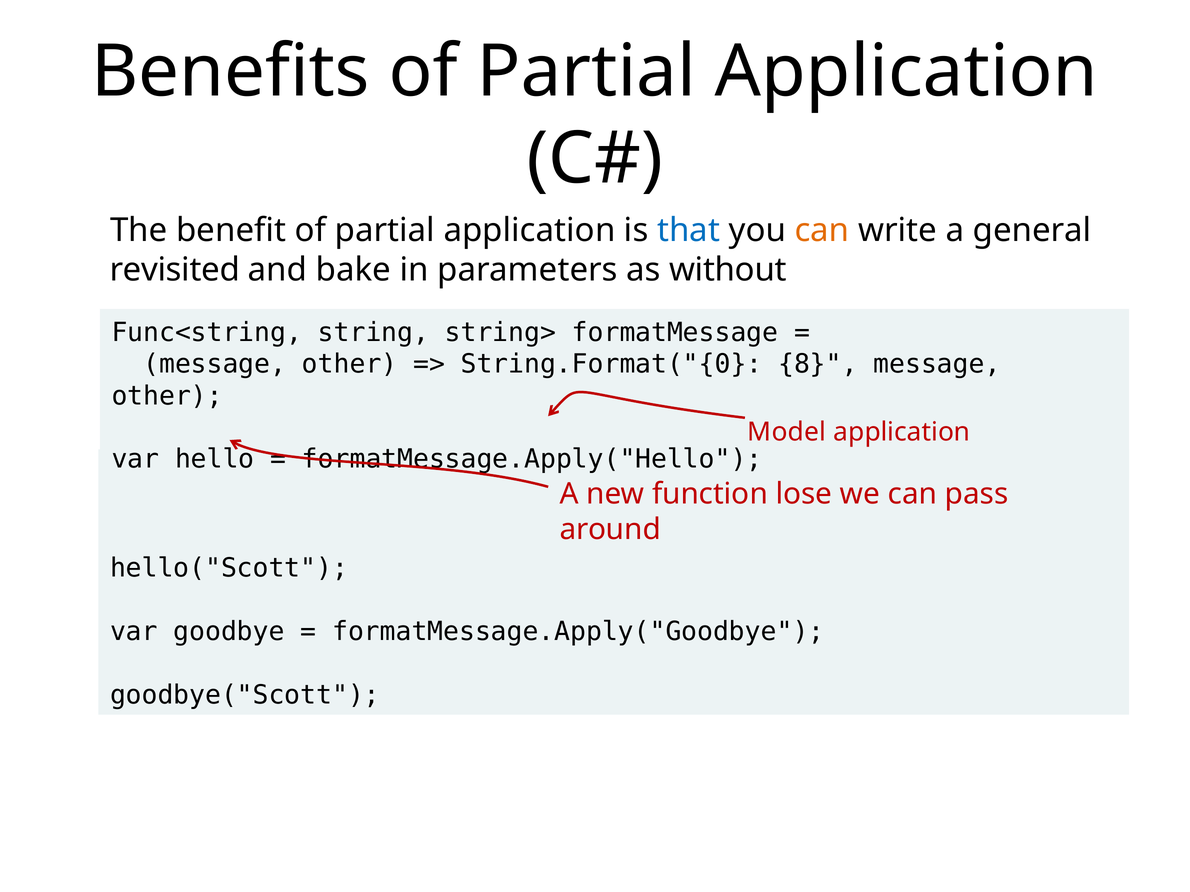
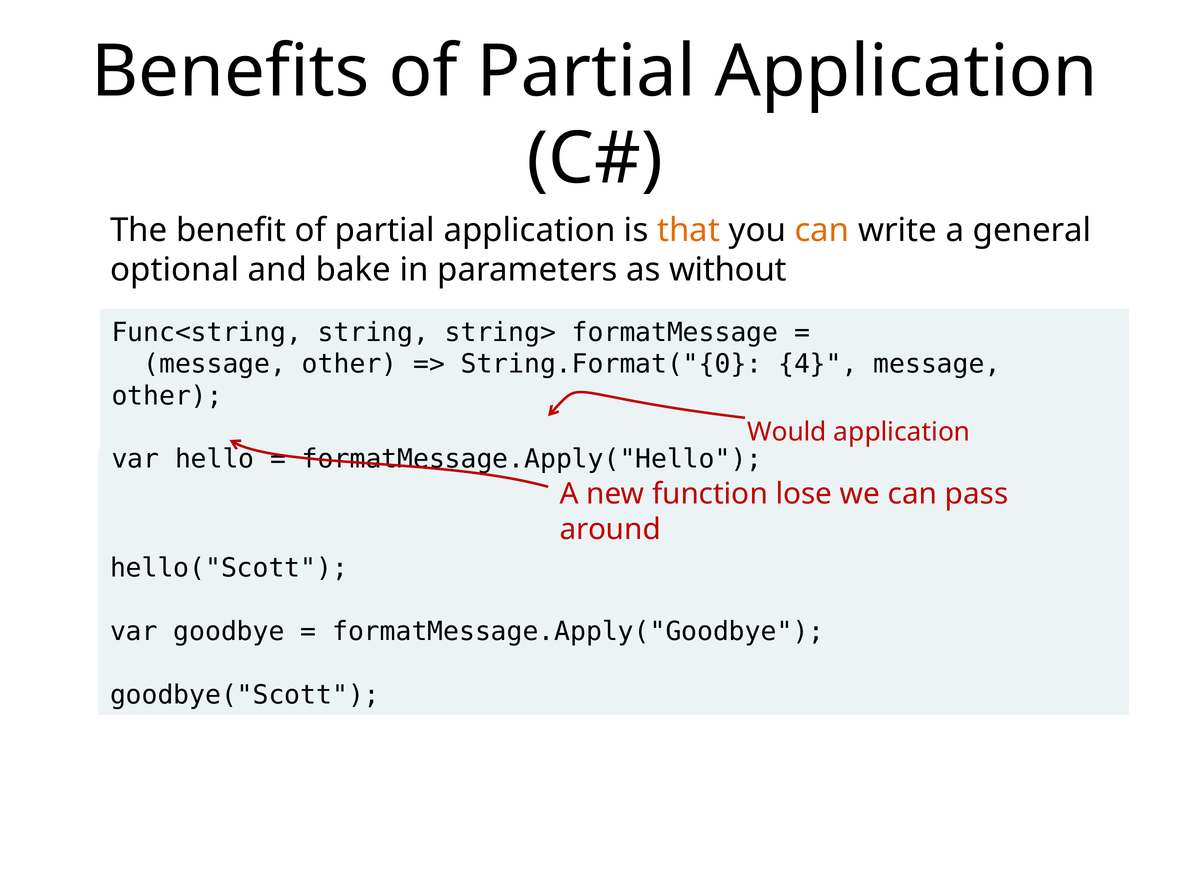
that colour: blue -> orange
revisited: revisited -> optional
8: 8 -> 4
Model: Model -> Would
